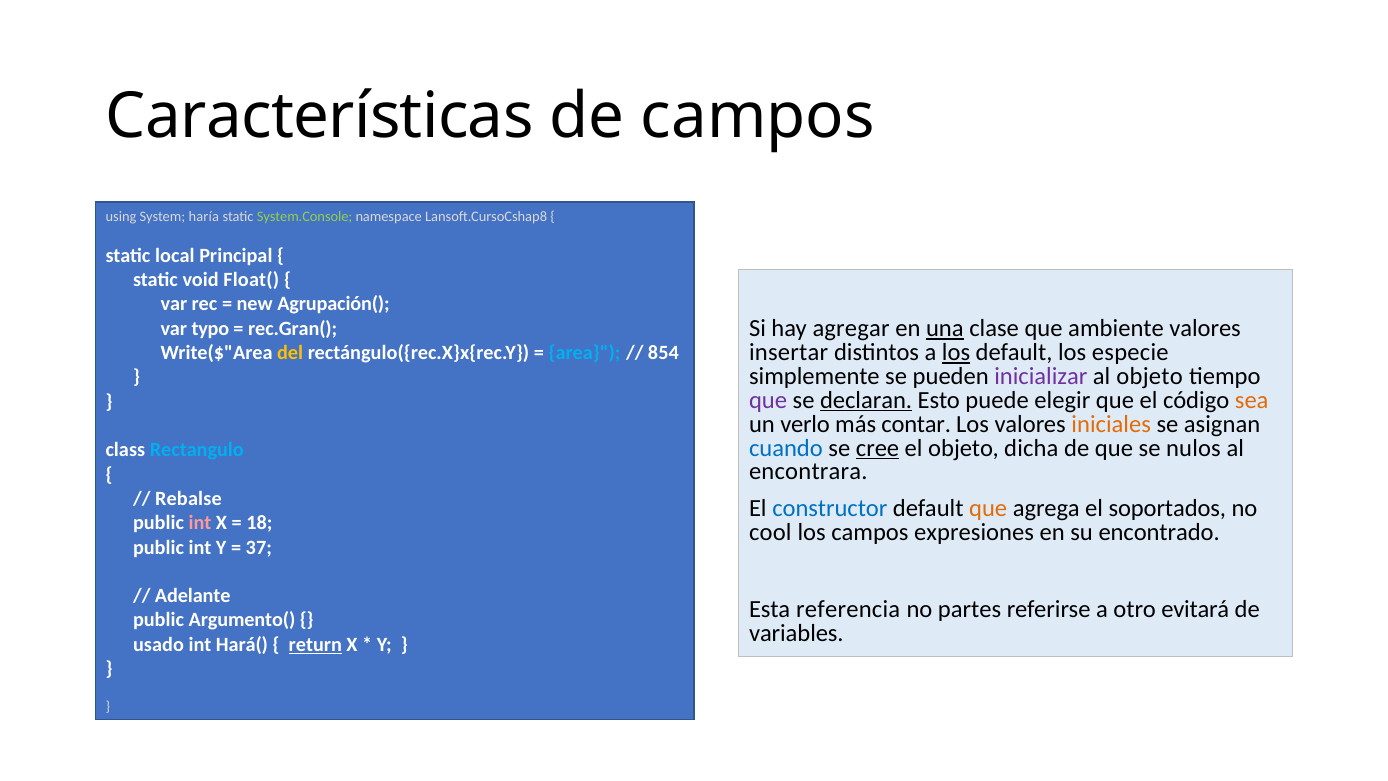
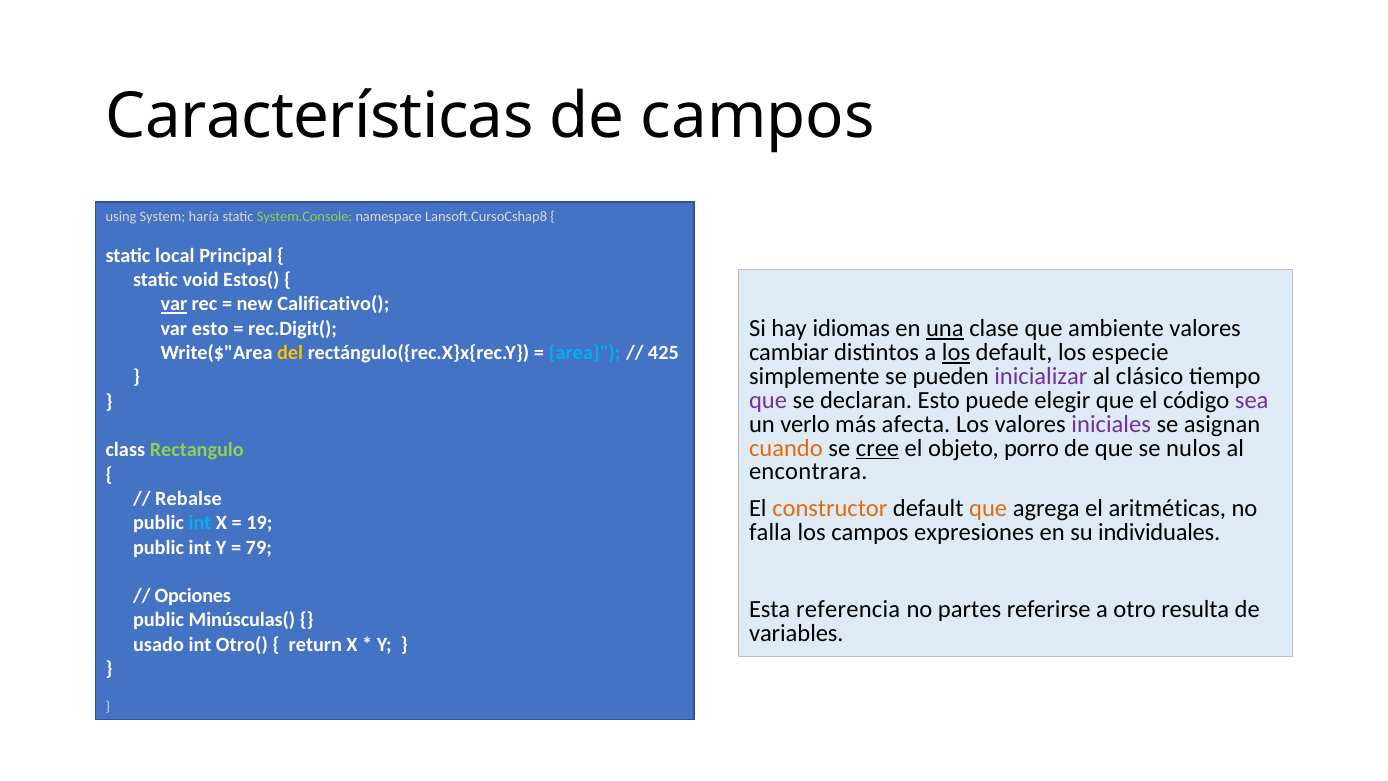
Float(: Float( -> Estos(
var at (174, 304) underline: none -> present
Agrupación(: Agrupación( -> Calificativo(
agregar: agregar -> idiomas
var typo: typo -> esto
rec.Gran(: rec.Gran( -> rec.Digit(
insertar: insertar -> cambiar
854: 854 -> 425
al objeto: objeto -> clásico
declaran underline: present -> none
sea colour: orange -> purple
contar: contar -> afecta
iniciales colour: orange -> purple
cuando colour: blue -> orange
dicha: dicha -> porro
Rectangulo colour: light blue -> light green
constructor colour: blue -> orange
soportados: soportados -> aritméticas
int at (200, 523) colour: pink -> light blue
18: 18 -> 19
cool: cool -> falla
encontrado: encontrado -> individuales
37: 37 -> 79
Adelante: Adelante -> Opciones
evitará: evitará -> resulta
Argumento(: Argumento( -> Minúsculas(
Hará(: Hará( -> Otro(
return underline: present -> none
